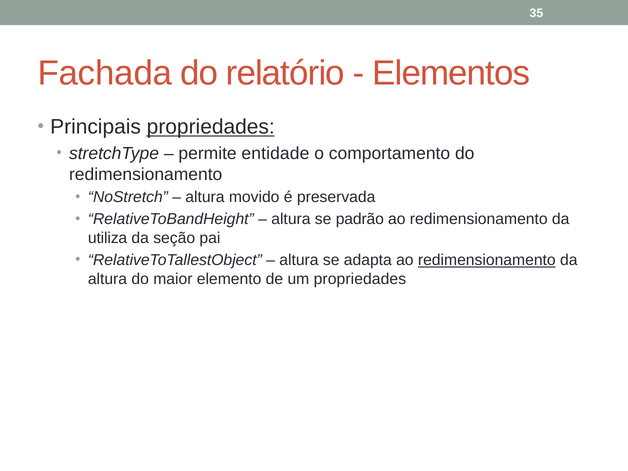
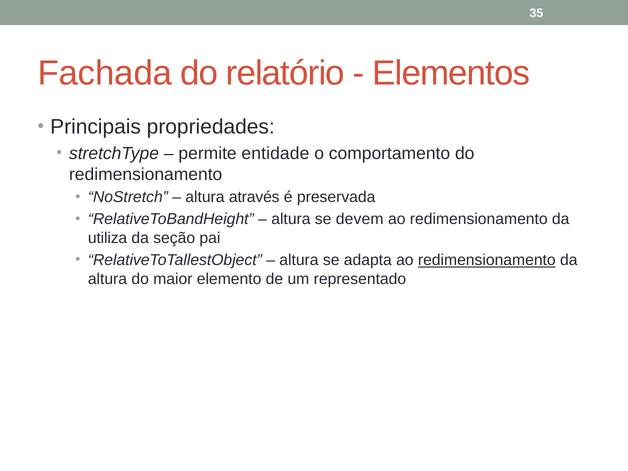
propriedades at (211, 127) underline: present -> none
movido: movido -> através
padrão: padrão -> devem
um propriedades: propriedades -> representado
